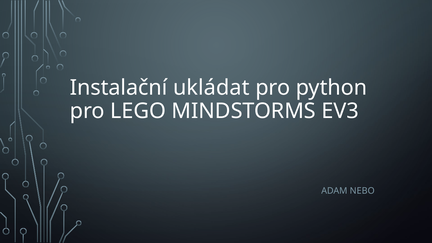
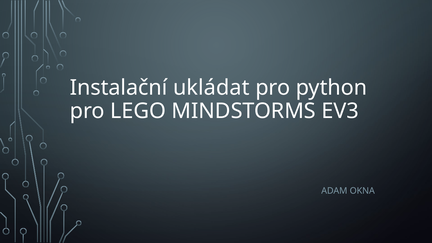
NEBO: NEBO -> OKNA
